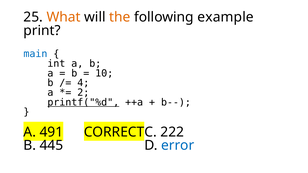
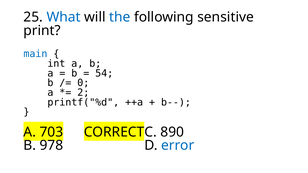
What colour: orange -> blue
the colour: orange -> blue
example: example -> sensitive
10: 10 -> 54
4: 4 -> 0
printf("%d underline: present -> none
491: 491 -> 703
222: 222 -> 890
445: 445 -> 978
